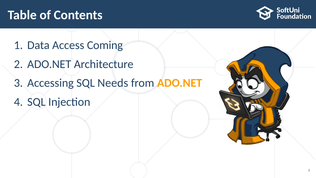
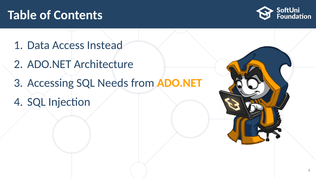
Coming: Coming -> Instead
